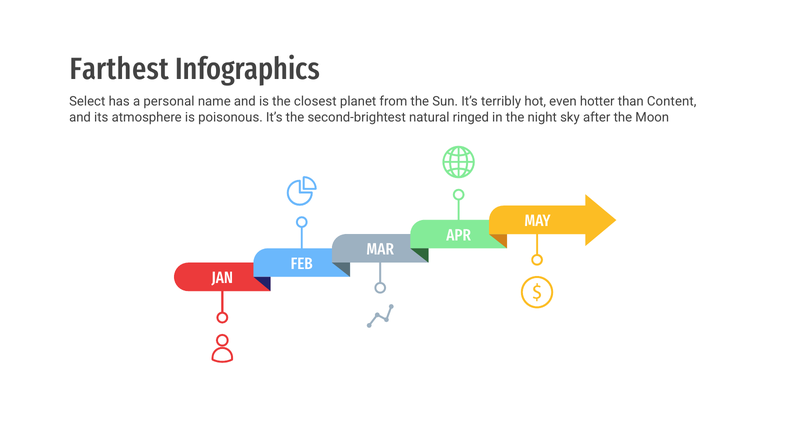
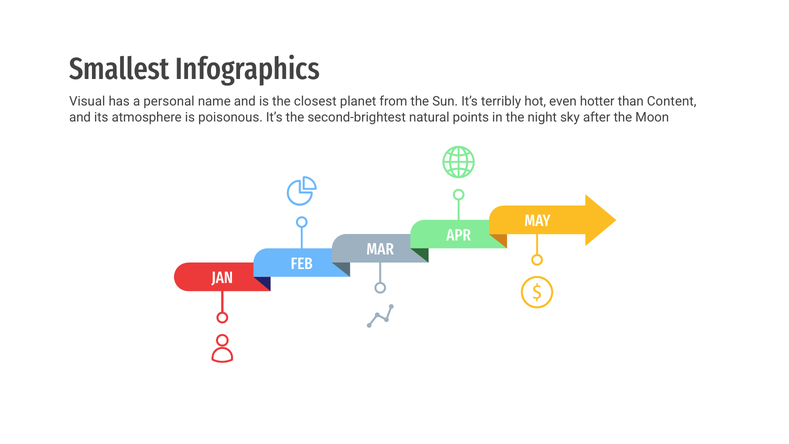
Farthest: Farthest -> Smallest
Select: Select -> Visual
ringed: ringed -> points
